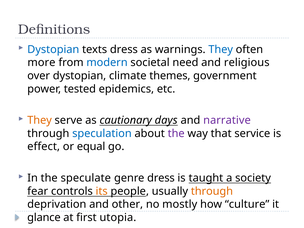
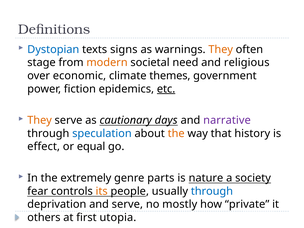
texts dress: dress -> signs
They at (221, 49) colour: blue -> orange
more: more -> stage
modern colour: blue -> orange
over dystopian: dystopian -> economic
tested: tested -> fiction
etc underline: none -> present
the at (176, 133) colour: purple -> orange
service: service -> history
speculate: speculate -> extremely
genre dress: dress -> parts
taught: taught -> nature
through at (212, 191) colour: orange -> blue
and other: other -> serve
culture: culture -> private
glance: glance -> others
